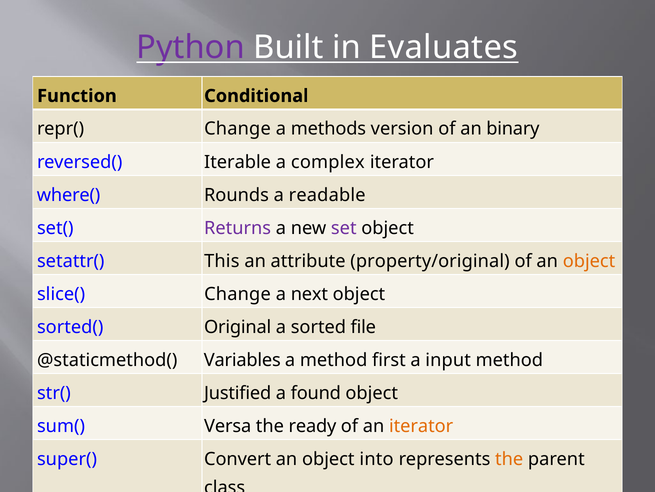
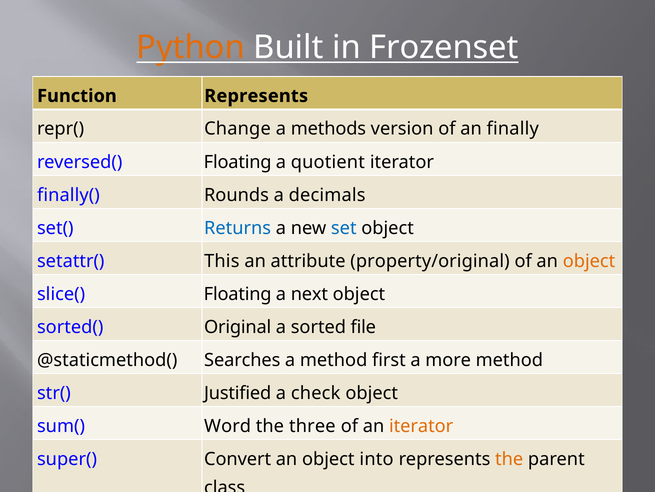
Python colour: purple -> orange
Evaluates: Evaluates -> Frozenset
Function Conditional: Conditional -> Represents
binary: binary -> finally
reversed( Iterable: Iterable -> Floating
complex: complex -> quotient
where(: where( -> finally(
readable: readable -> decimals
Returns colour: purple -> blue
set colour: purple -> blue
slice( Change: Change -> Floating
Variables: Variables -> Searches
input: input -> more
found: found -> check
Versa: Versa -> Word
ready: ready -> three
